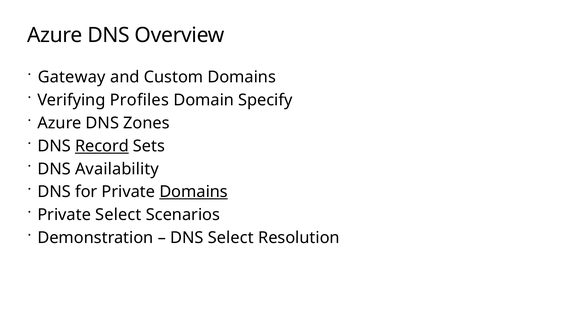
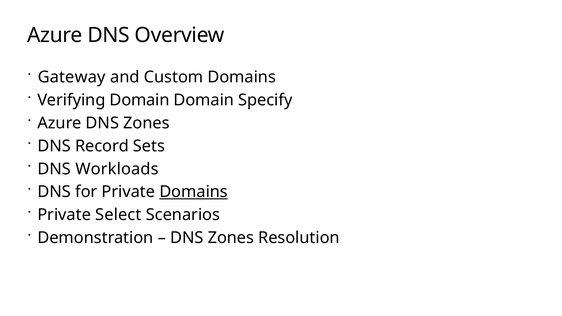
Verifying Profiles: Profiles -> Domain
Record underline: present -> none
Availability: Availability -> Workloads
Select at (231, 238): Select -> Zones
